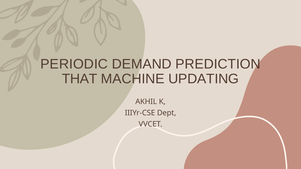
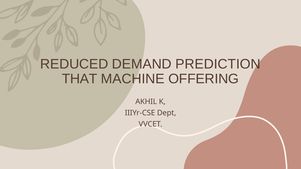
PERIODIC: PERIODIC -> REDUCED
UPDATING: UPDATING -> OFFERING
